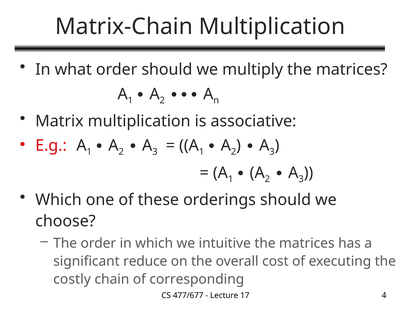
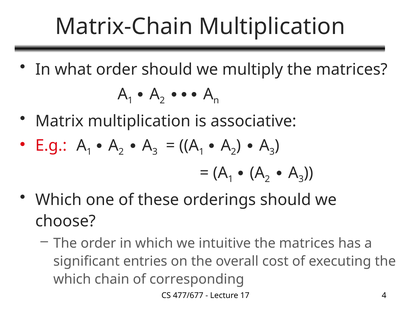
reduce: reduce -> entries
costly at (72, 279): costly -> which
